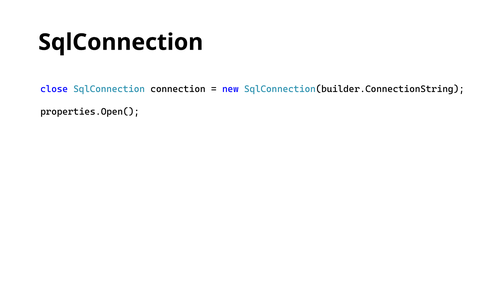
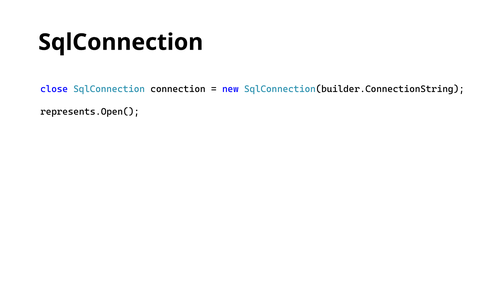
properties.Open(: properties.Open( -> represents.Open(
